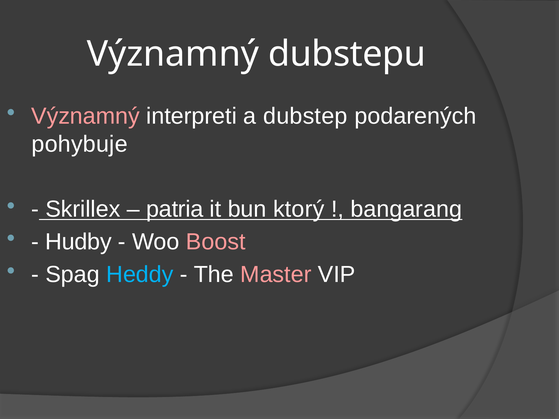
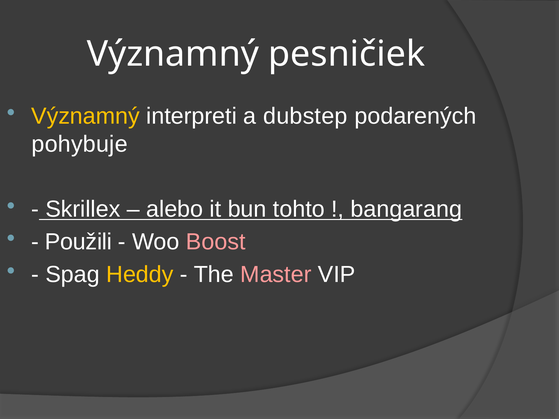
dubstepu: dubstepu -> pesničiek
Významný at (86, 116) colour: pink -> yellow
patria: patria -> alebo
ktorý: ktorý -> tohto
Hudby: Hudby -> Použili
Heddy colour: light blue -> yellow
